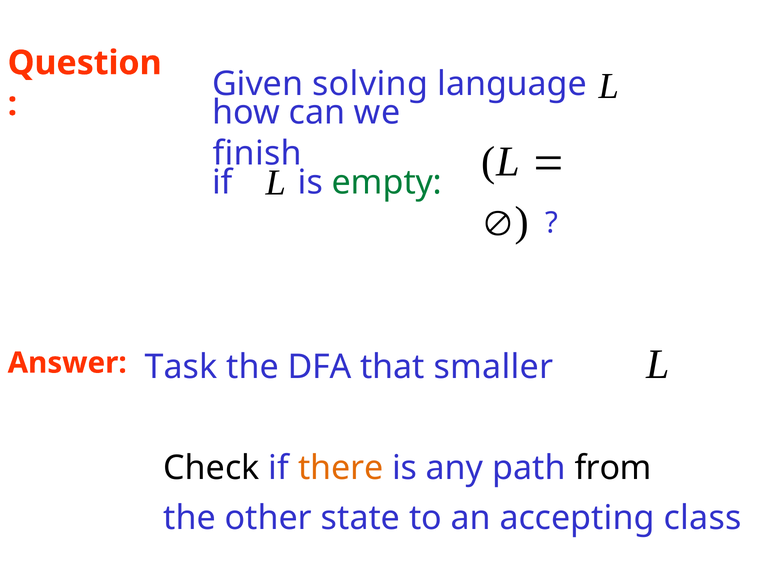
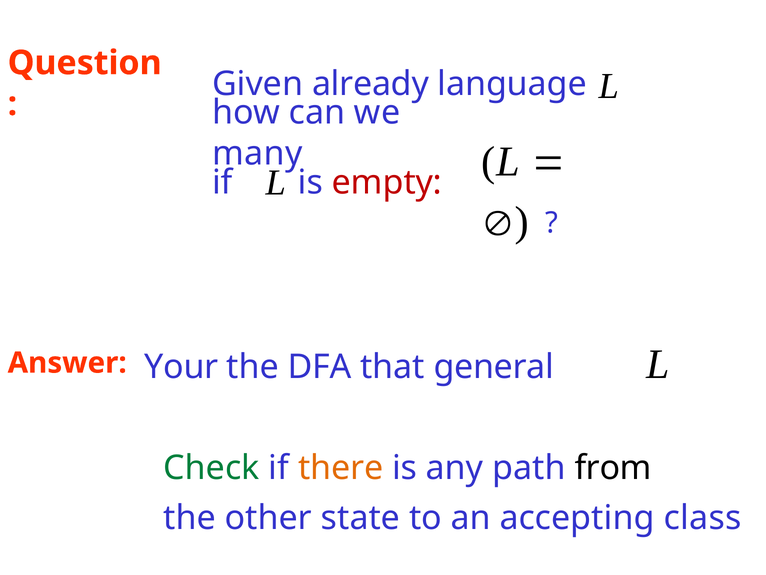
solving: solving -> already
finish: finish -> many
empty colour: green -> red
Task: Task -> Your
smaller: smaller -> general
Check colour: black -> green
